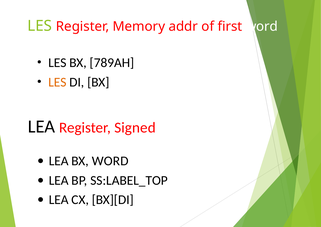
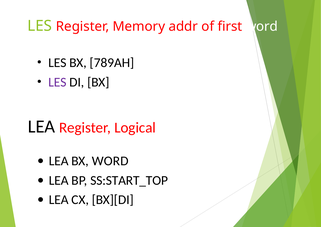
LES at (57, 82) colour: orange -> purple
Signed: Signed -> Logical
SS:LABEL_TOP: SS:LABEL_TOP -> SS:START_TOP
